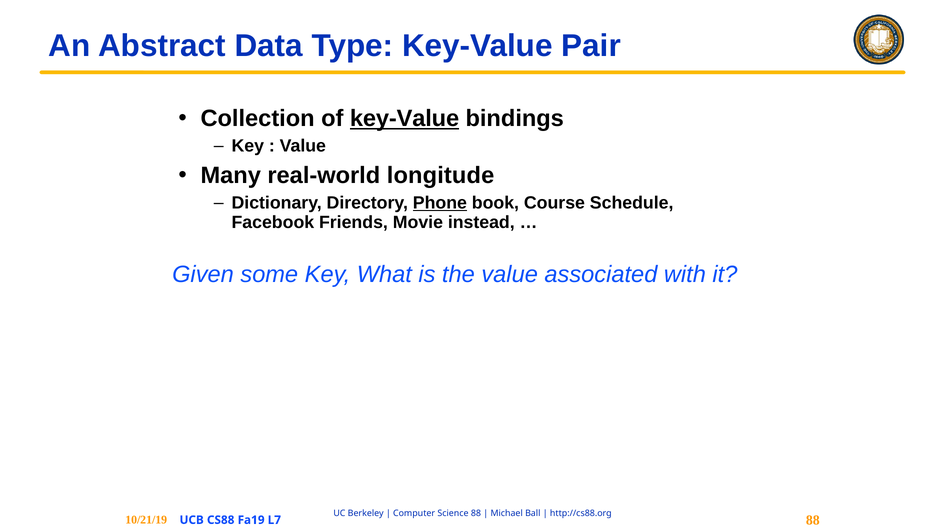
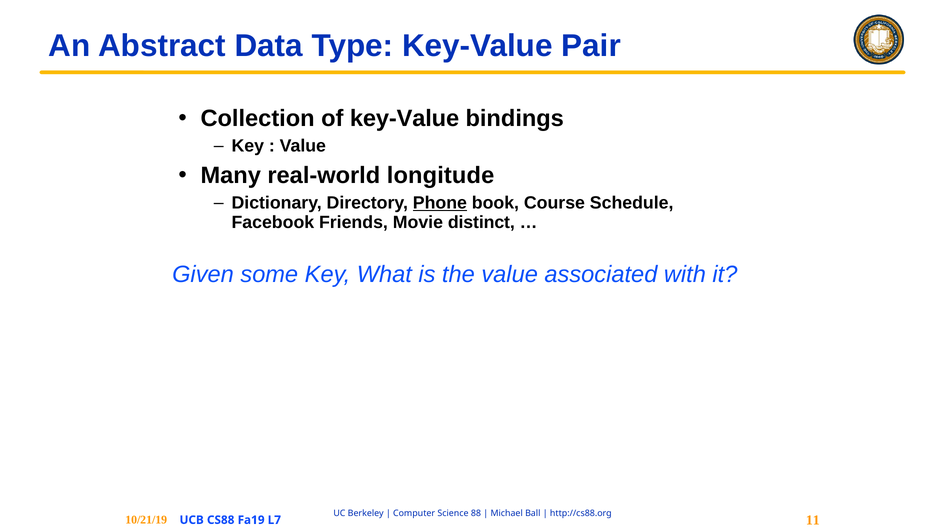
key-Value at (405, 119) underline: present -> none
instead: instead -> distinct
L7 88: 88 -> 11
